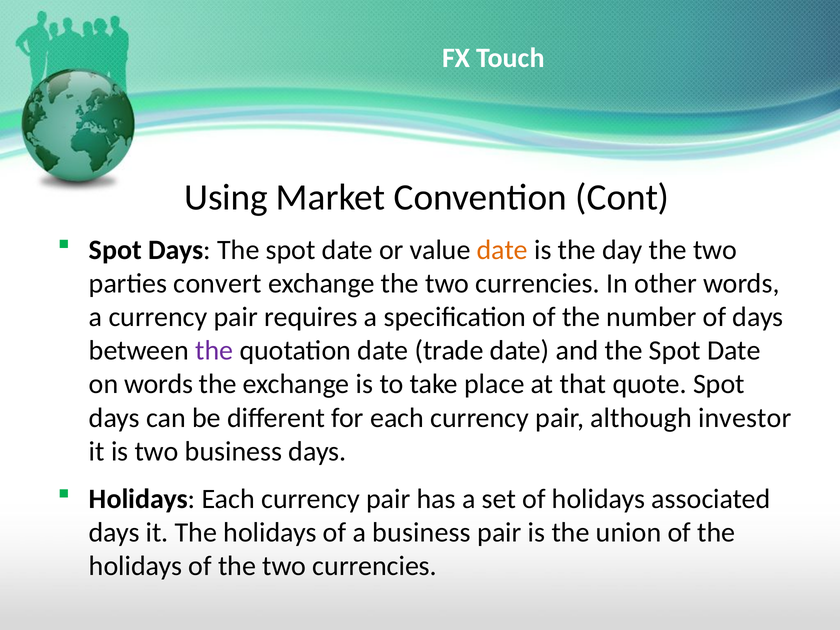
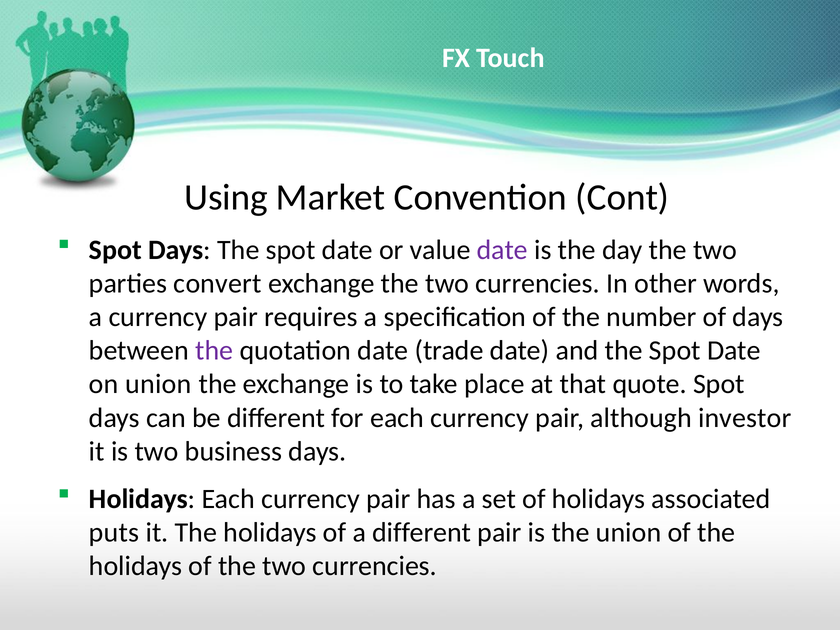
date at (502, 250) colour: orange -> purple
on words: words -> union
days at (114, 533): days -> puts
a business: business -> different
